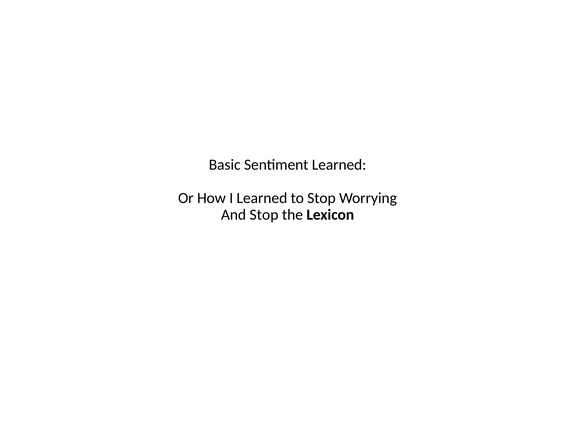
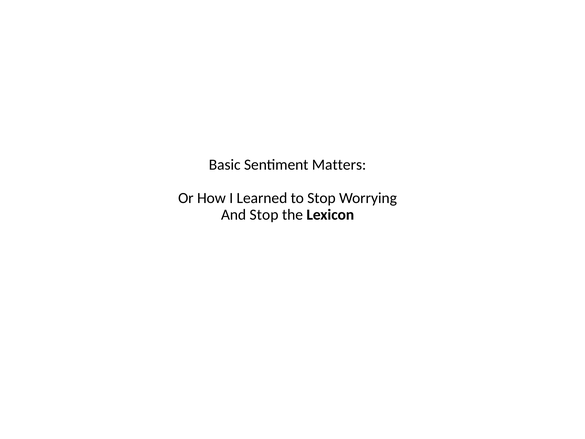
Sentiment Learned: Learned -> Matters
